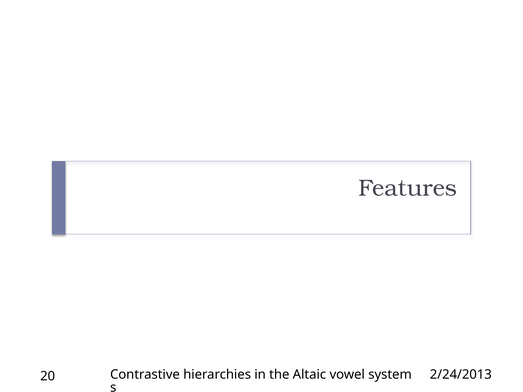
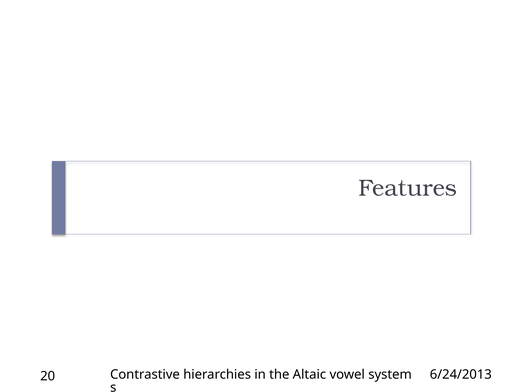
2/24/2013: 2/24/2013 -> 6/24/2013
